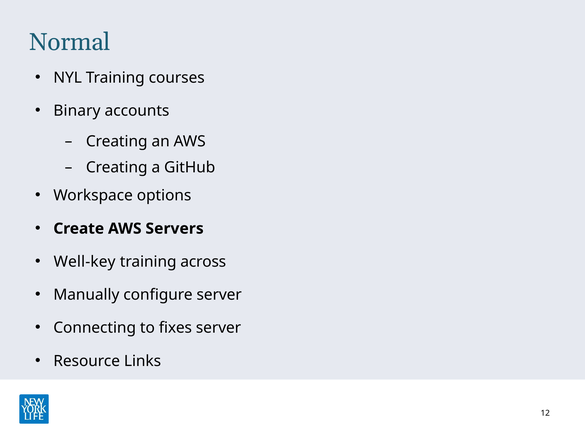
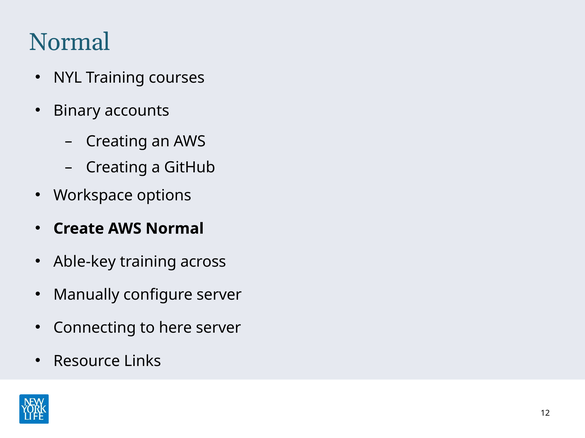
AWS Servers: Servers -> Normal
Well-key: Well-key -> Able-key
fixes: fixes -> here
